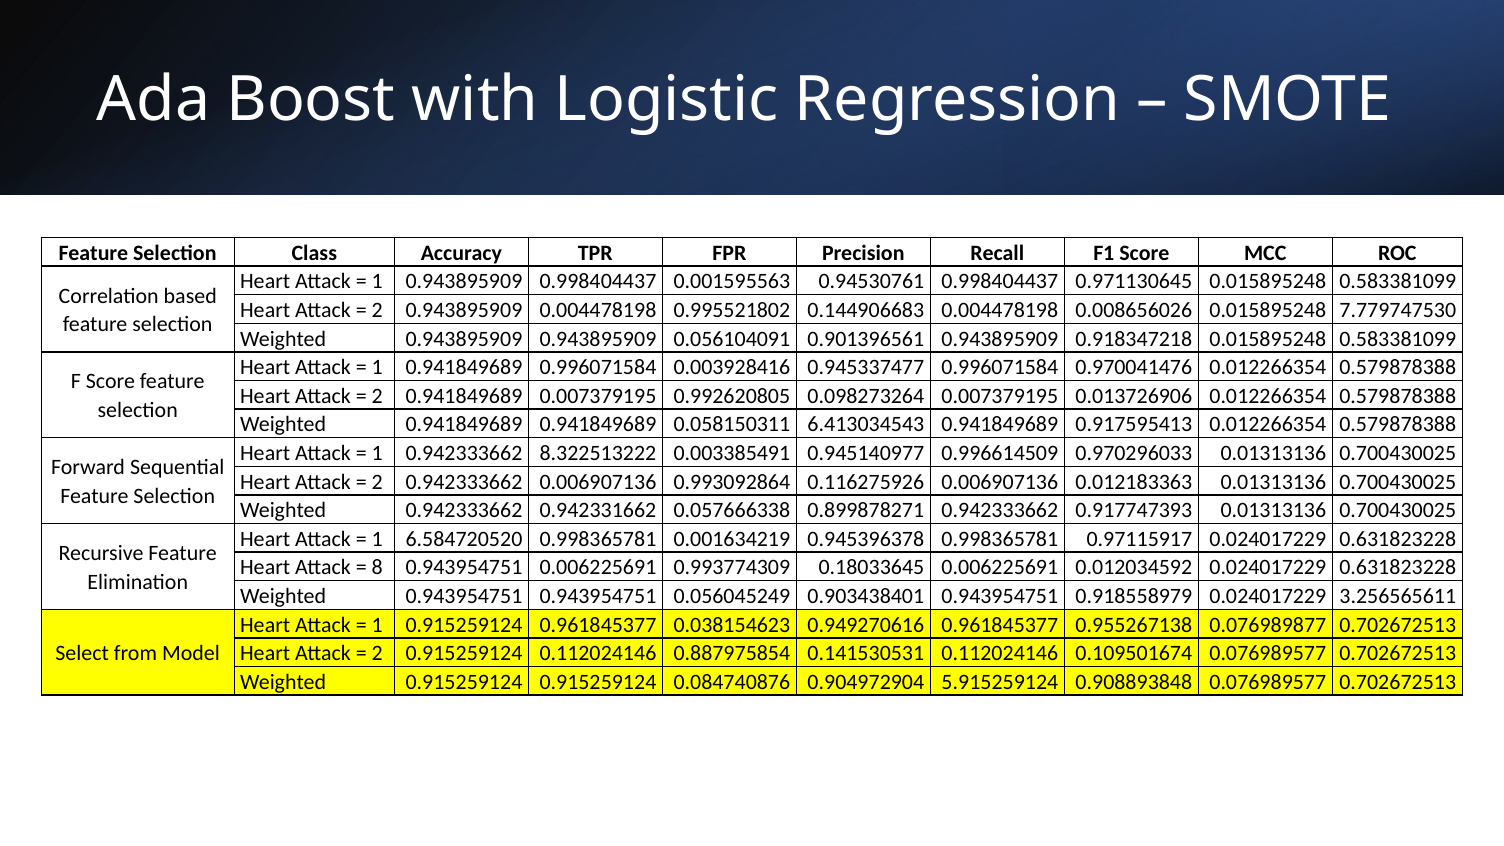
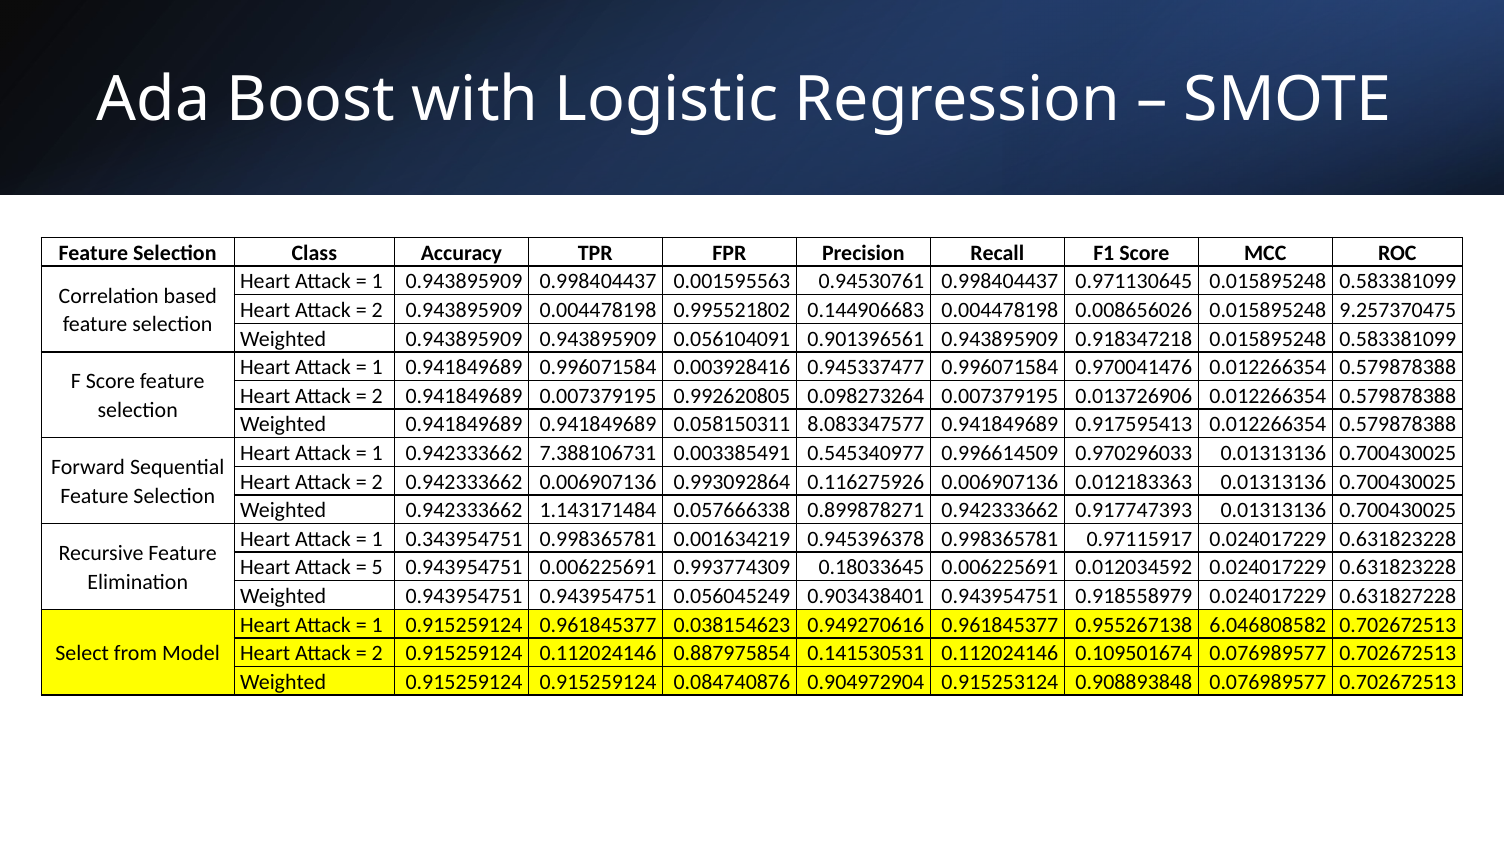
7.779747530: 7.779747530 -> 9.257370475
6.413034543: 6.413034543 -> 8.083347577
8.322513222: 8.322513222 -> 7.388106731
0.945140977: 0.945140977 -> 0.545340977
0.942331662: 0.942331662 -> 1.143171484
6.584720520: 6.584720520 -> 0.343954751
8: 8 -> 5
3.256565611: 3.256565611 -> 0.631827228
0.076989877: 0.076989877 -> 6.046808582
5.915259124: 5.915259124 -> 0.915253124
